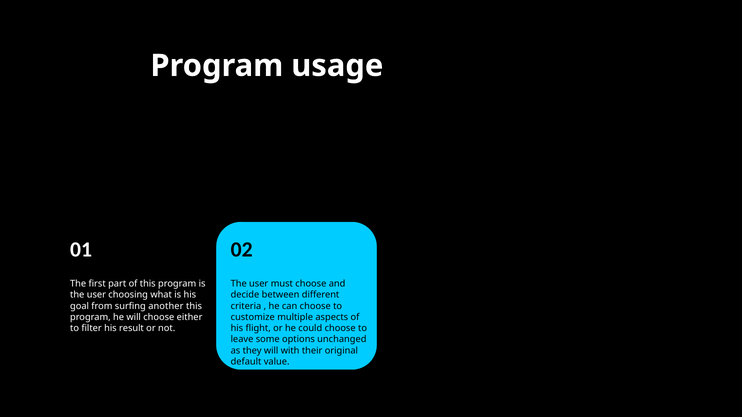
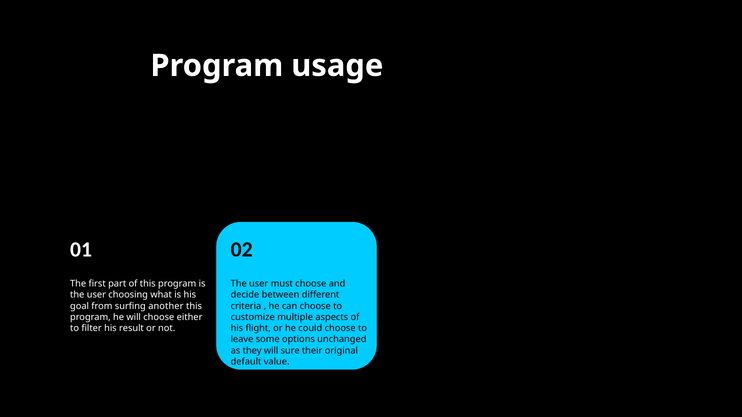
with: with -> sure
